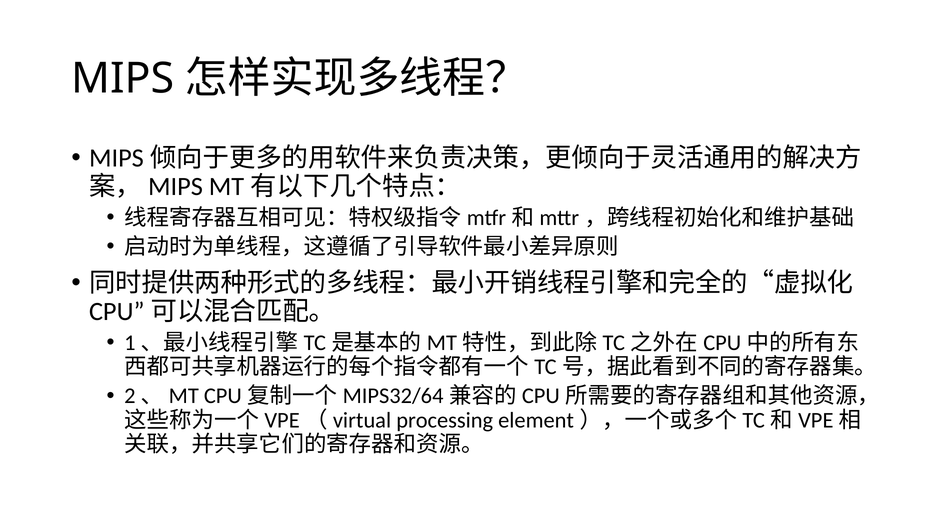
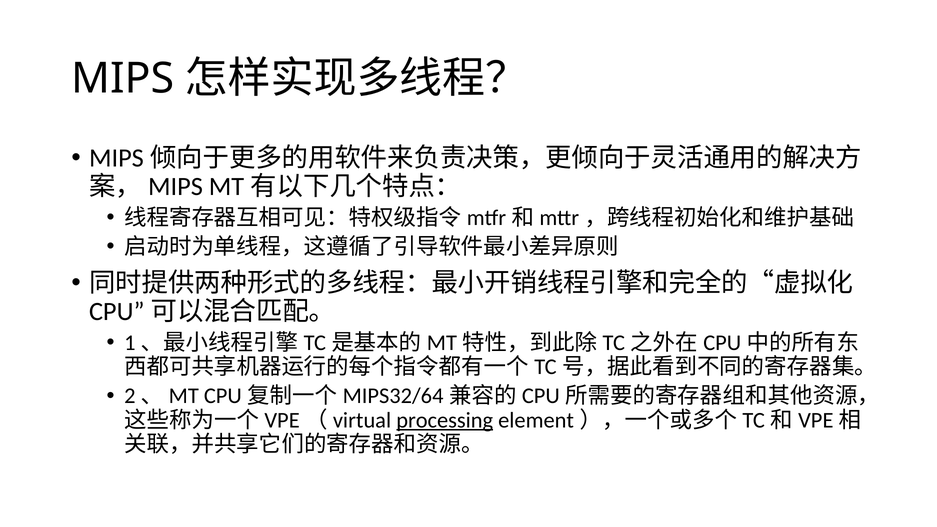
processing underline: none -> present
